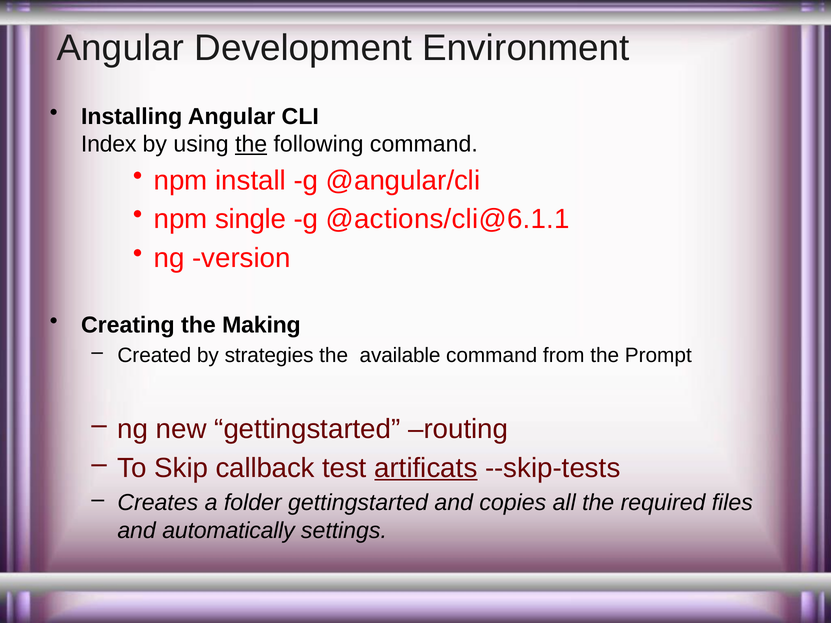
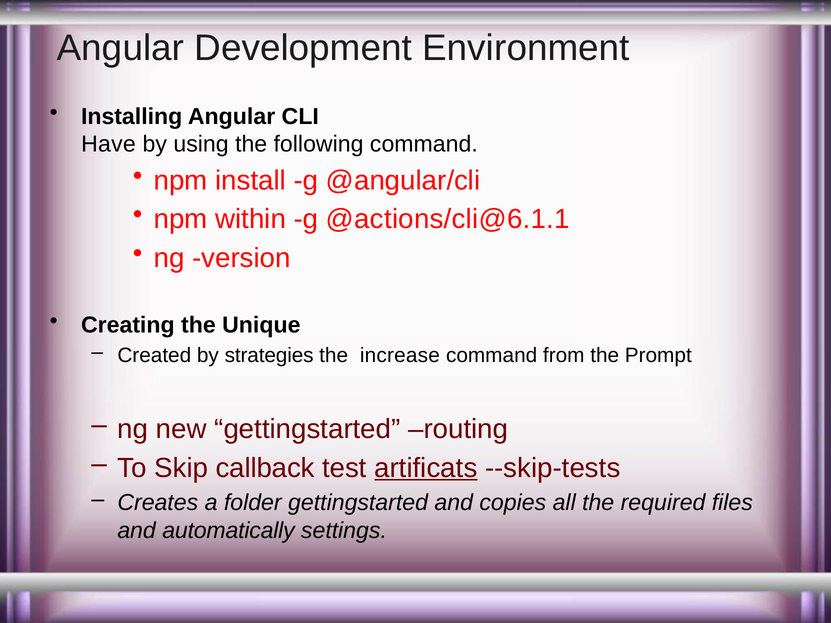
Index: Index -> Have
the at (251, 144) underline: present -> none
single: single -> within
Making: Making -> Unique
available: available -> increase
